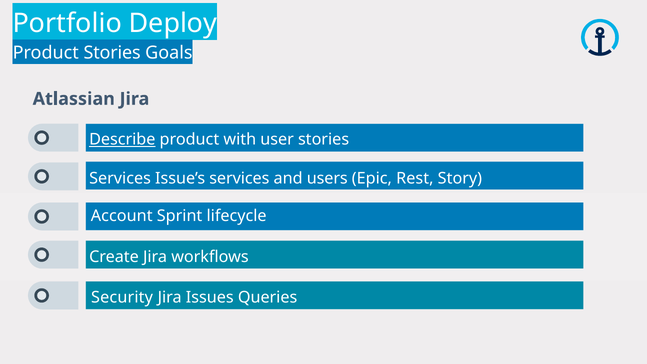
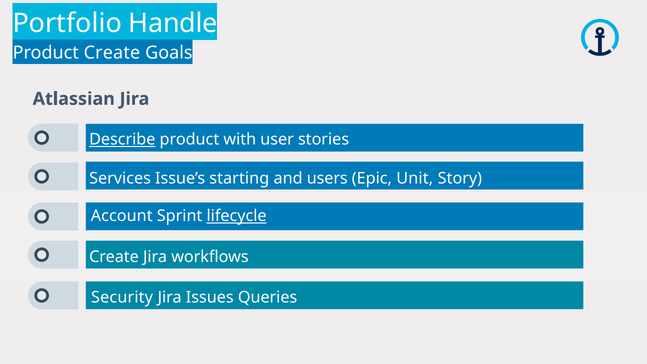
Deploy: Deploy -> Handle
Product Stories: Stories -> Create
Issue’s services: services -> starting
Rest: Rest -> Unit
lifecycle underline: none -> present
